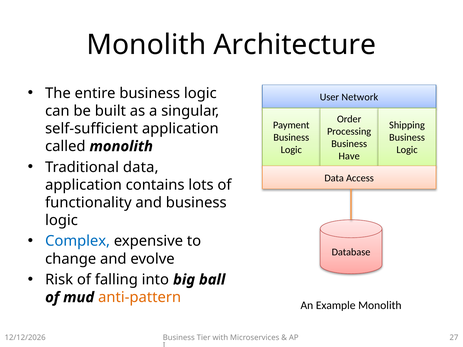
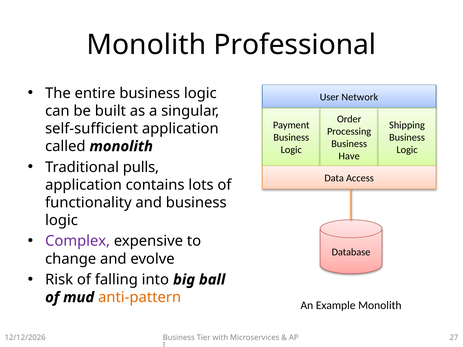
Architecture: Architecture -> Professional
Traditional data: data -> pulls
Complex colour: blue -> purple
